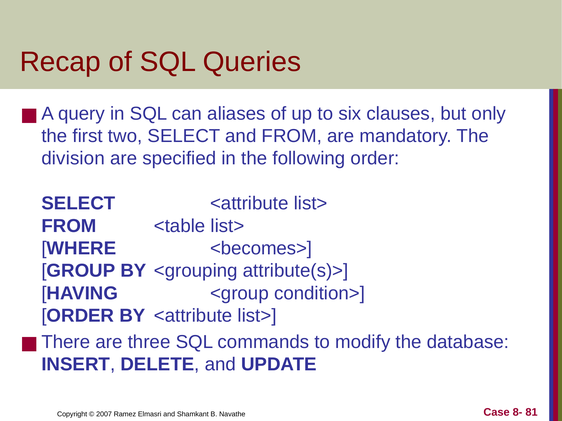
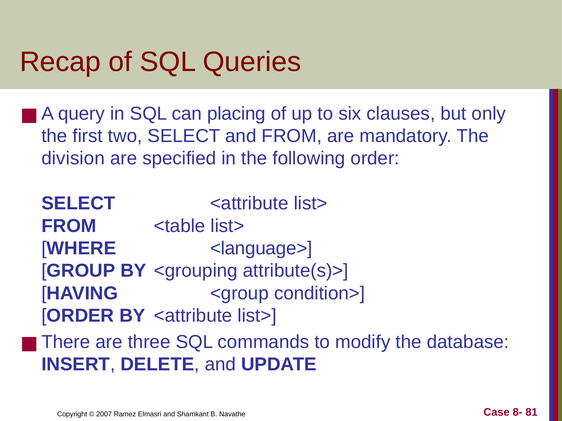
aliases: aliases -> placing
<becomes>: <becomes> -> <language>
